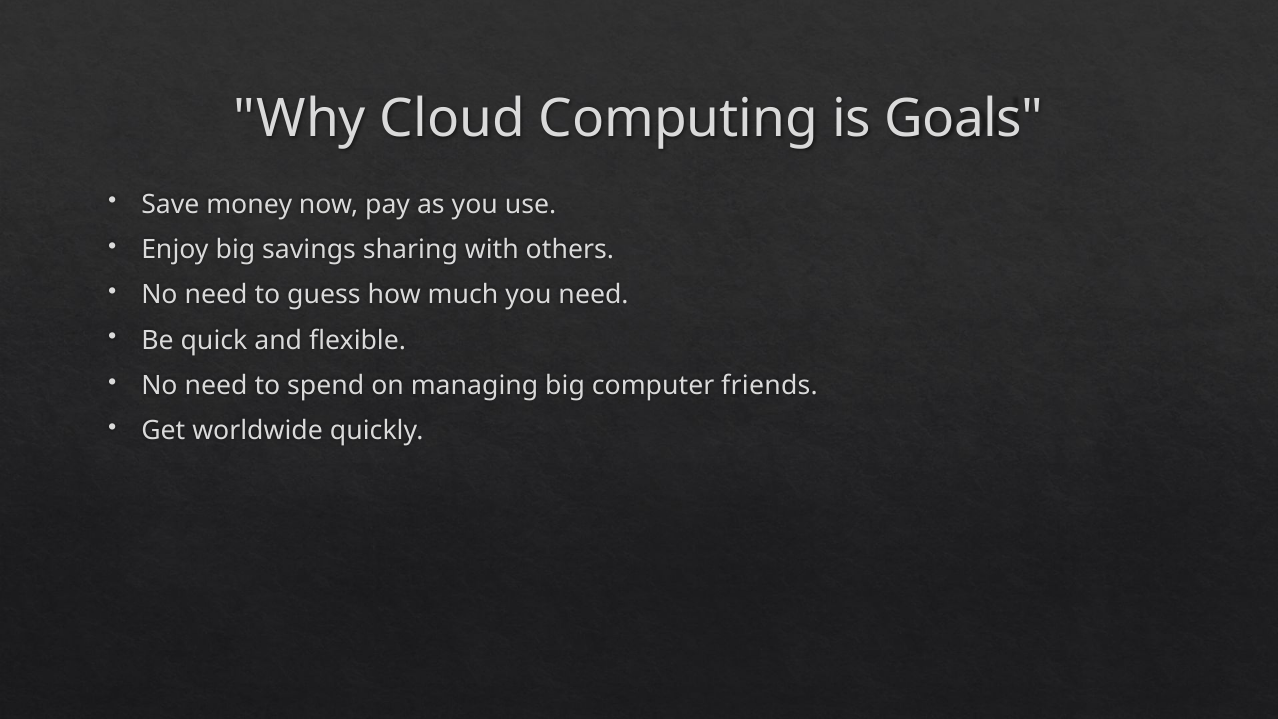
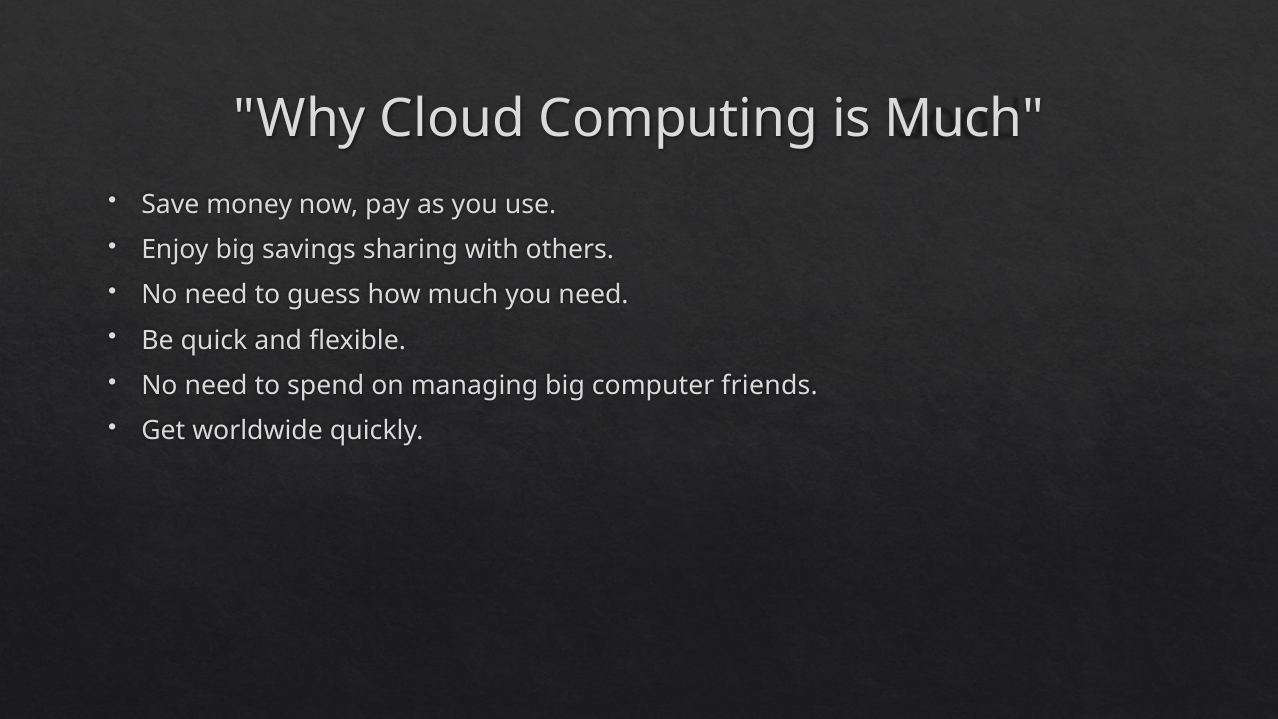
is Goals: Goals -> Much
